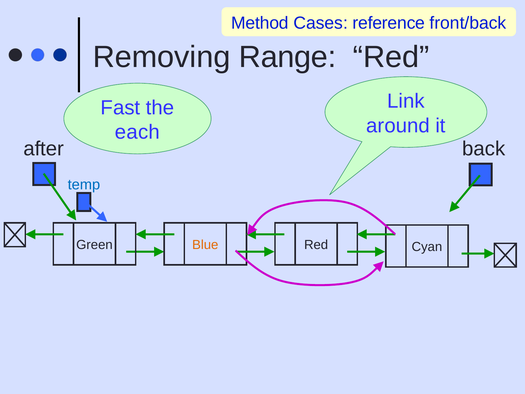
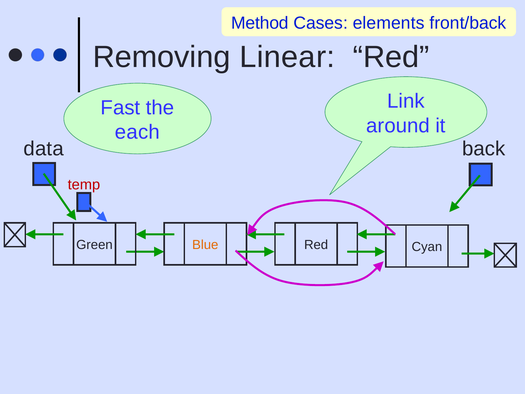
reference: reference -> elements
Range: Range -> Linear
after: after -> data
temp colour: blue -> red
